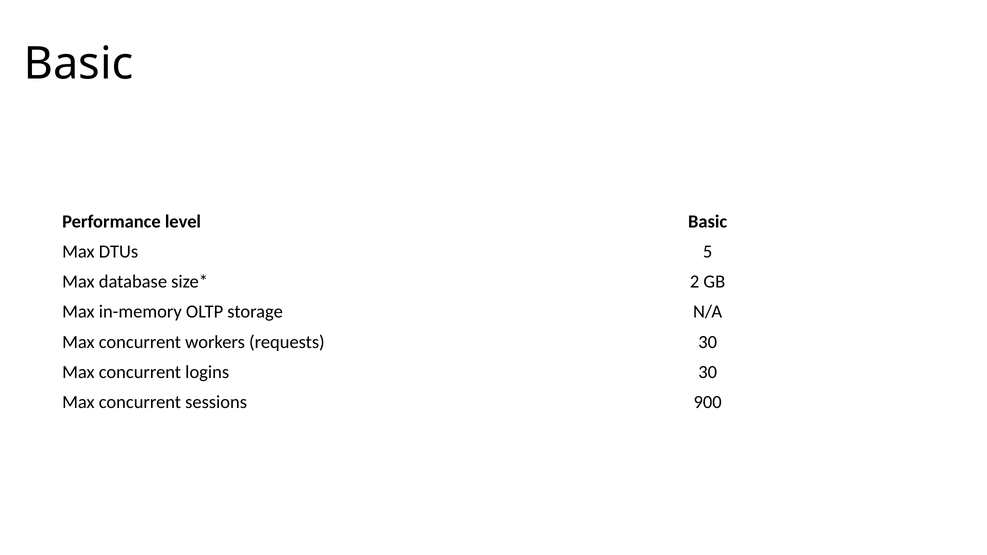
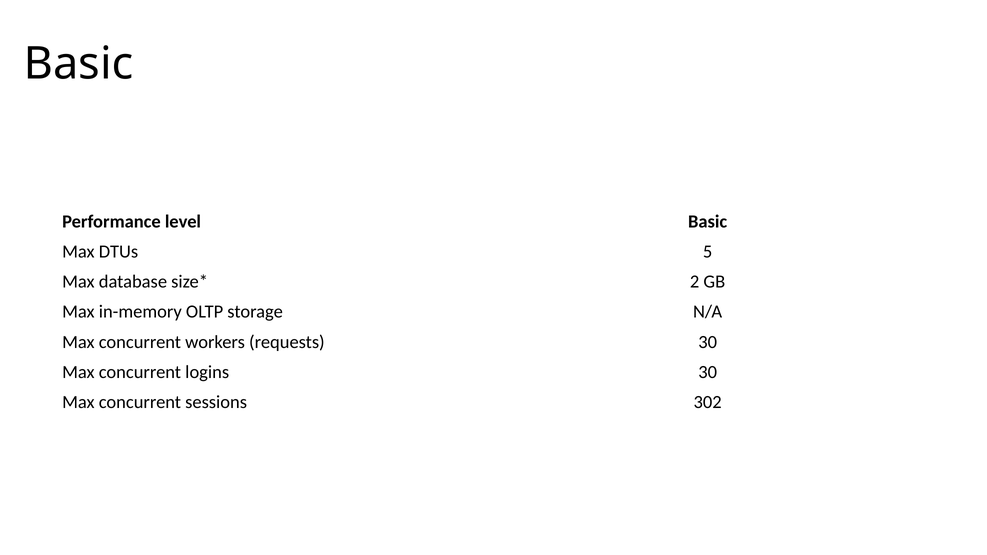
900: 900 -> 302
